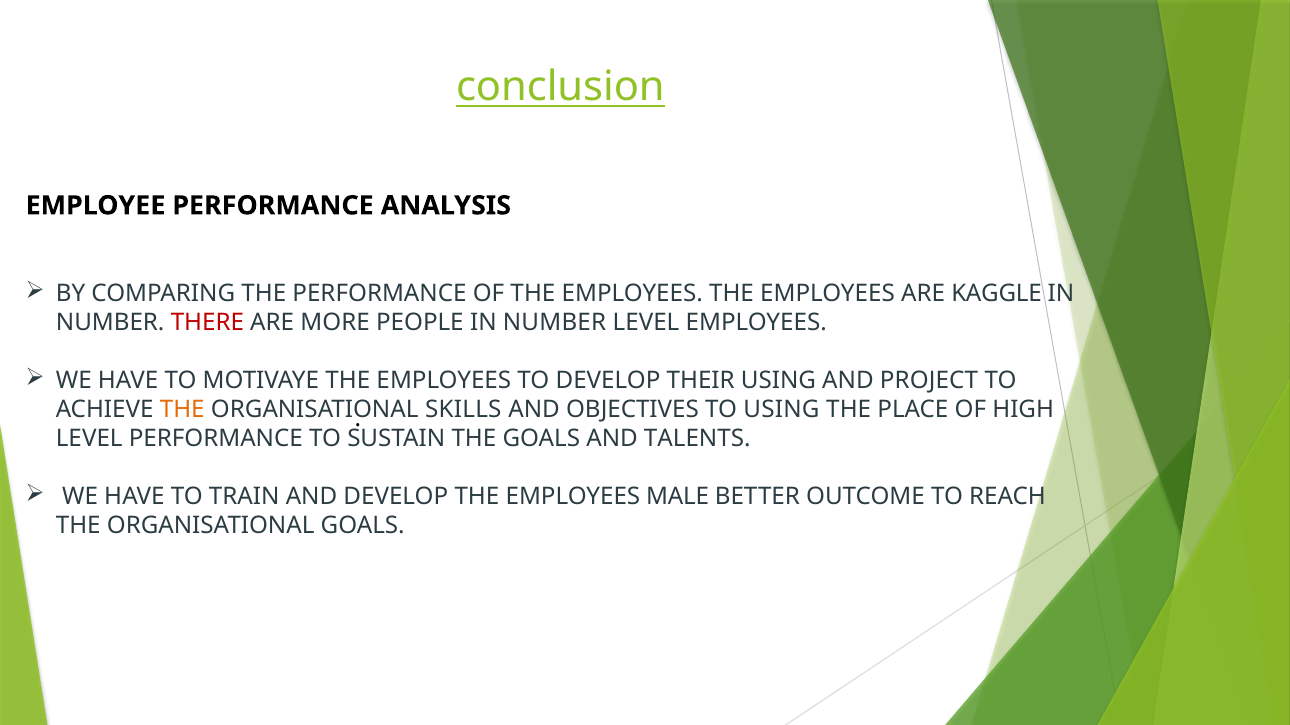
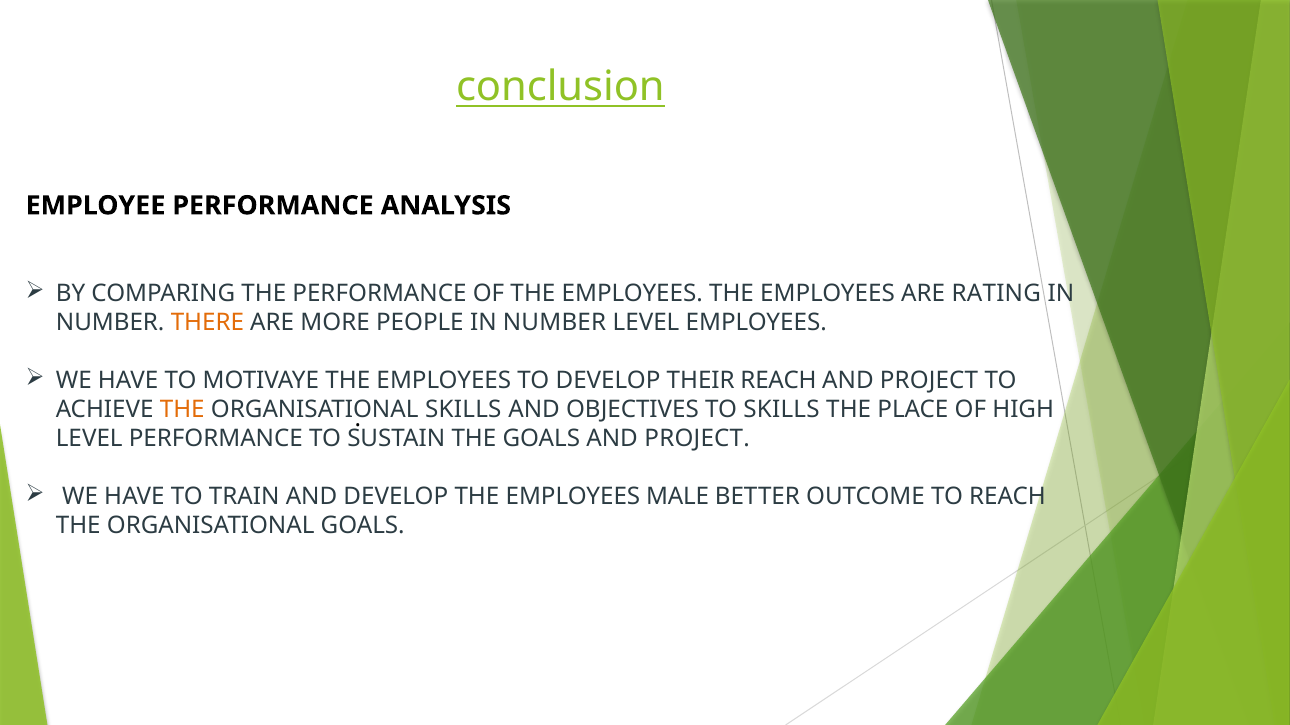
KAGGLE: KAGGLE -> RATING
THERE colour: red -> orange
THEIR USING: USING -> REACH
TO USING: USING -> SKILLS
GOALS AND TALENTS: TALENTS -> PROJECT
